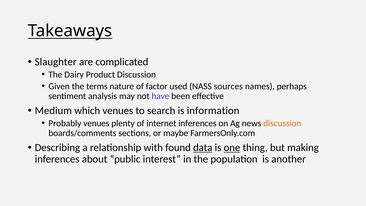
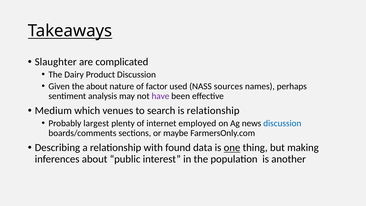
the terms: terms -> about
is information: information -> relationship
Probably venues: venues -> largest
internet inferences: inferences -> employed
discussion at (282, 123) colour: orange -> blue
data underline: present -> none
